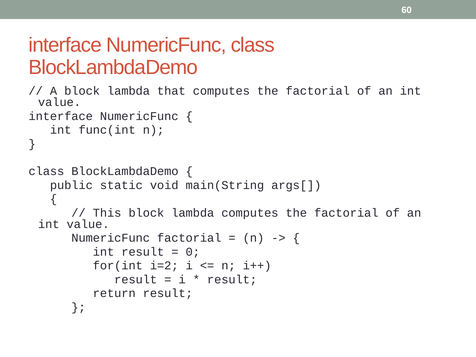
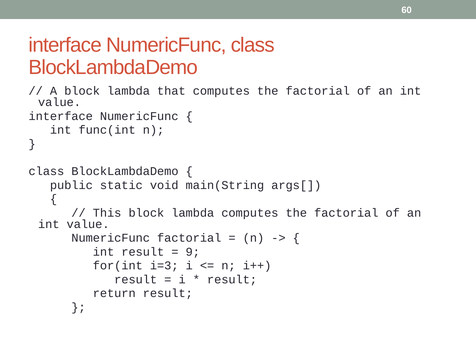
0: 0 -> 9
i=2: i=2 -> i=3
